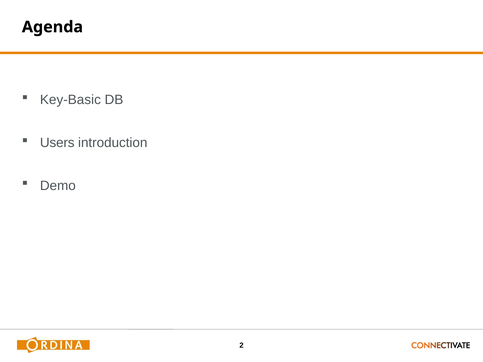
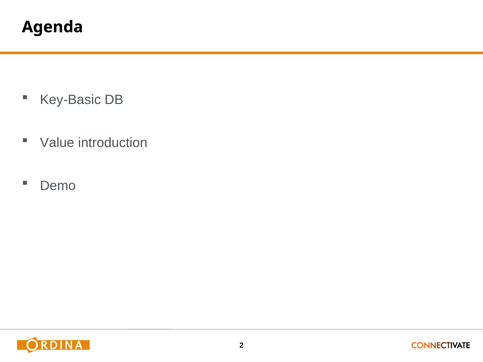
Users: Users -> Value
